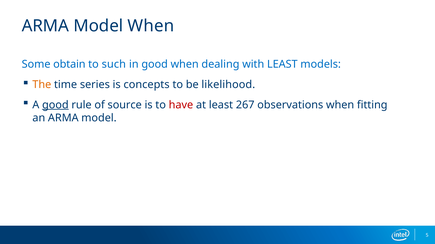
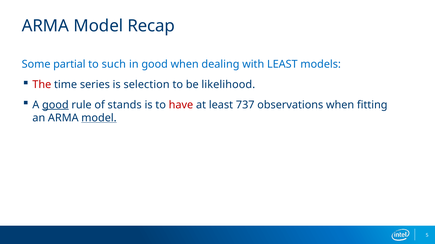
Model When: When -> Recap
obtain: obtain -> partial
The colour: orange -> red
concepts: concepts -> selection
source: source -> stands
267: 267 -> 737
model at (99, 118) underline: none -> present
